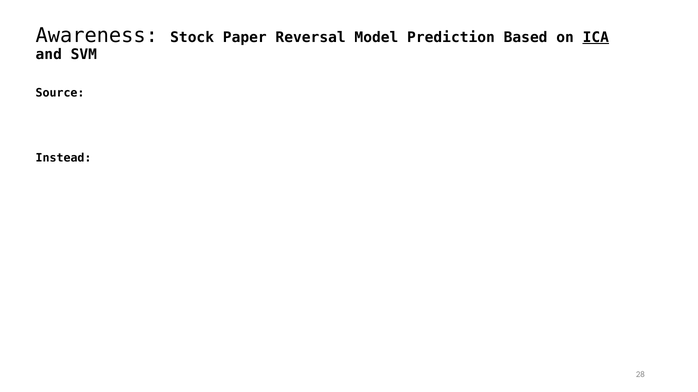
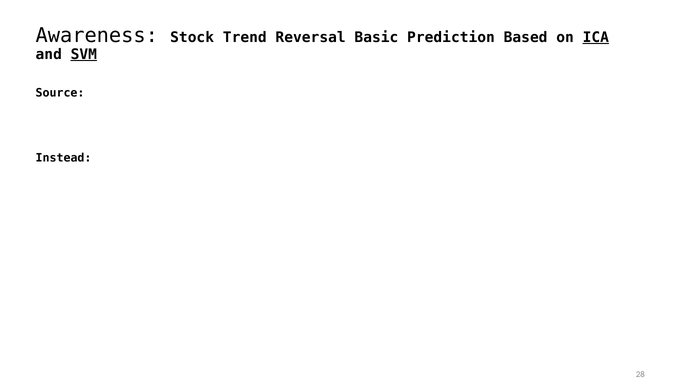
Paper: Paper -> Trend
Model: Model -> Basic
SVM underline: none -> present
